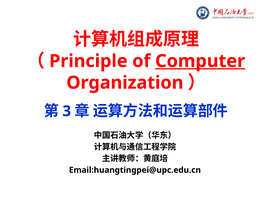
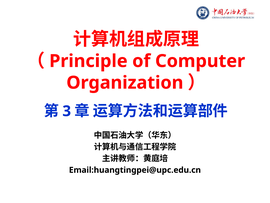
Computer underline: present -> none
